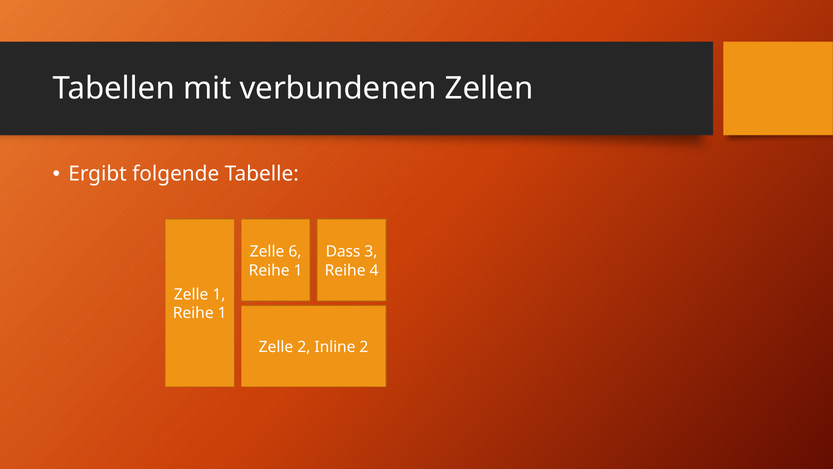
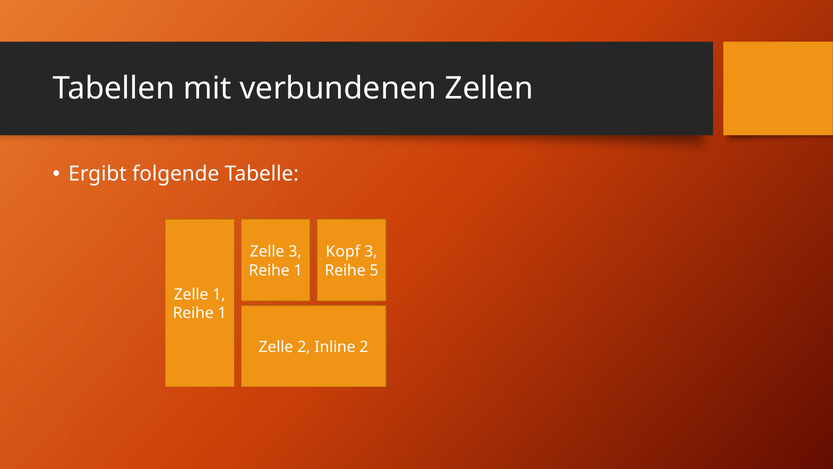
Zelle 6: 6 -> 3
Dass: Dass -> Kopf
4: 4 -> 5
